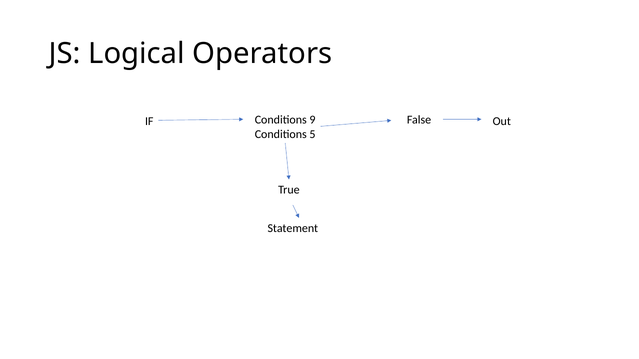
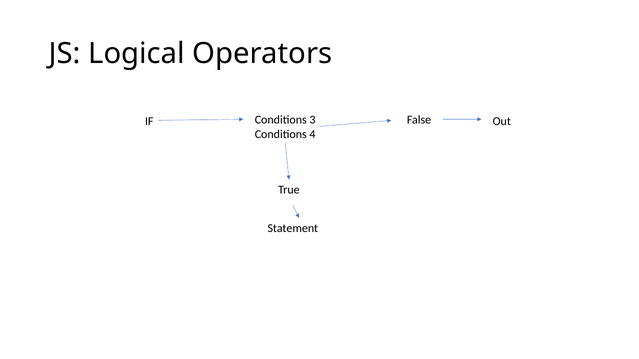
9: 9 -> 3
5: 5 -> 4
